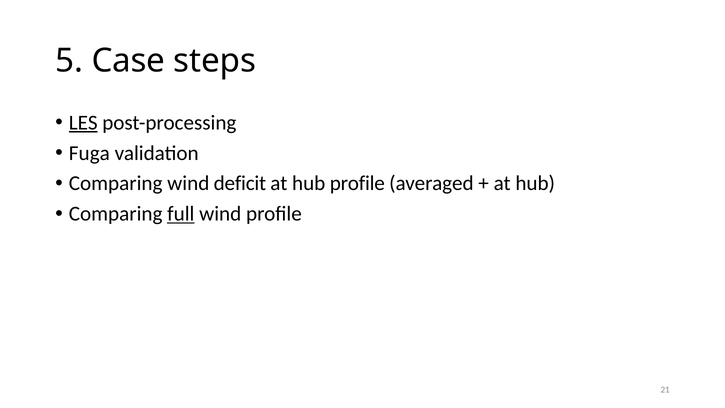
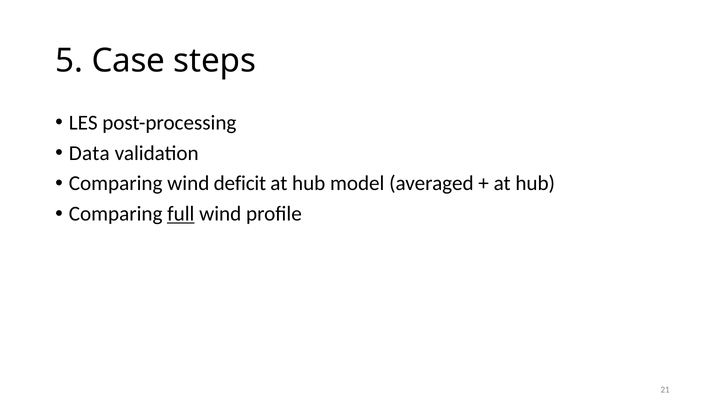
LES underline: present -> none
Fuga: Fuga -> Data
hub profile: profile -> model
